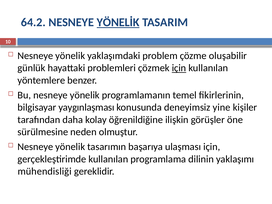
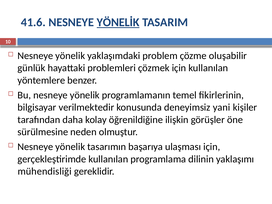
64.2: 64.2 -> 41.6
için at (179, 68) underline: present -> none
yaygınlaşması: yaygınlaşması -> verilmektedir
yine: yine -> yani
